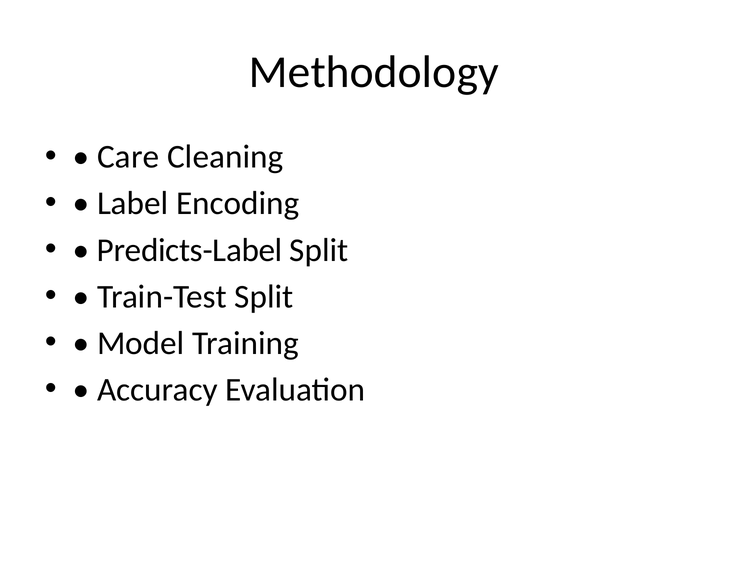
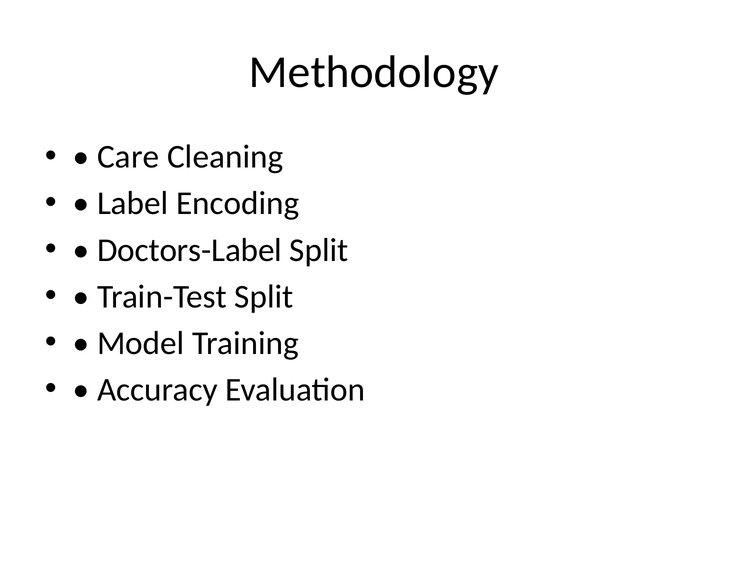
Predicts-Label: Predicts-Label -> Doctors-Label
